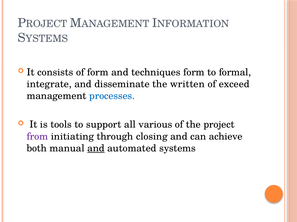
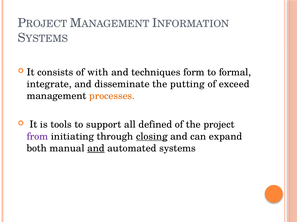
of form: form -> with
written: written -> putting
processes colour: blue -> orange
various: various -> defined
closing underline: none -> present
achieve: achieve -> expand
